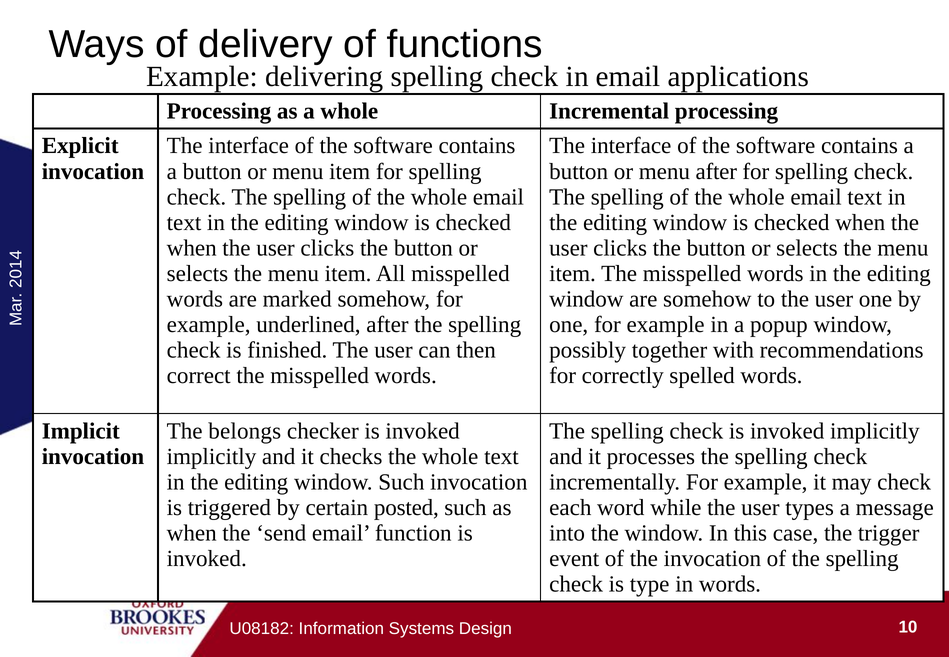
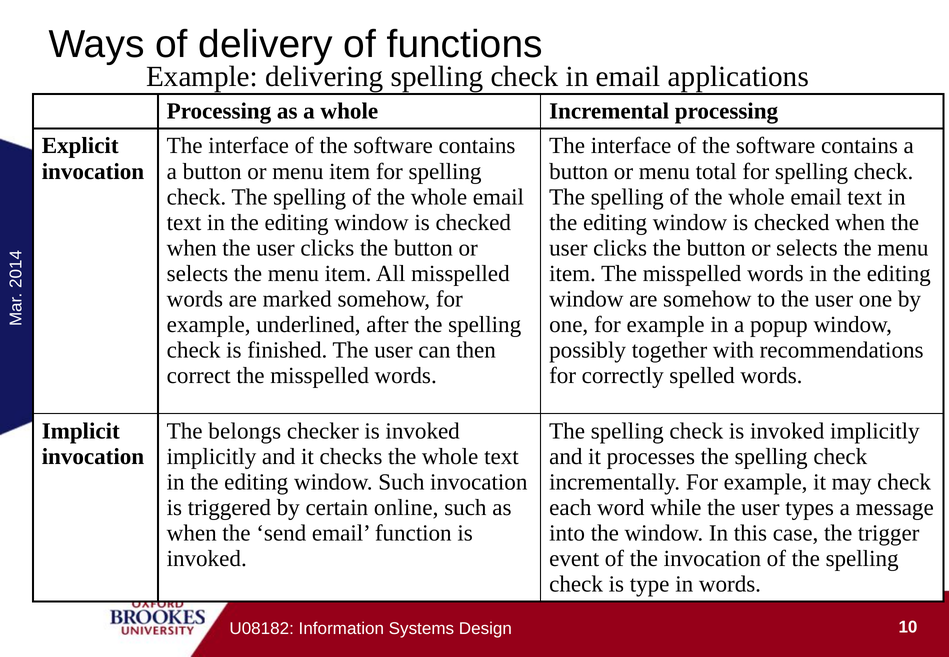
menu after: after -> total
posted: posted -> online
